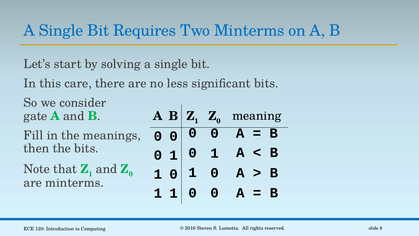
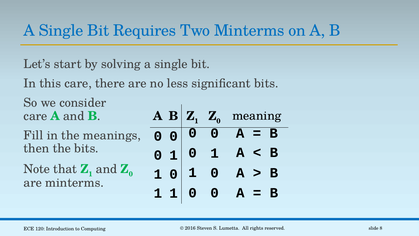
gate at (35, 116): gate -> care
